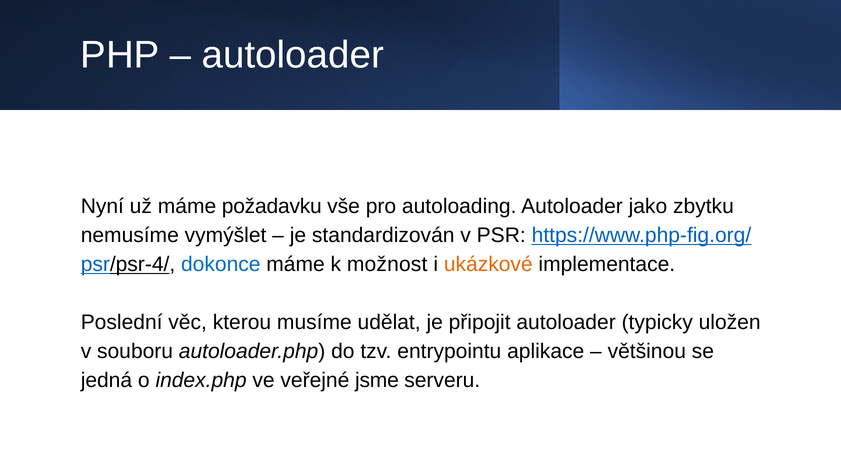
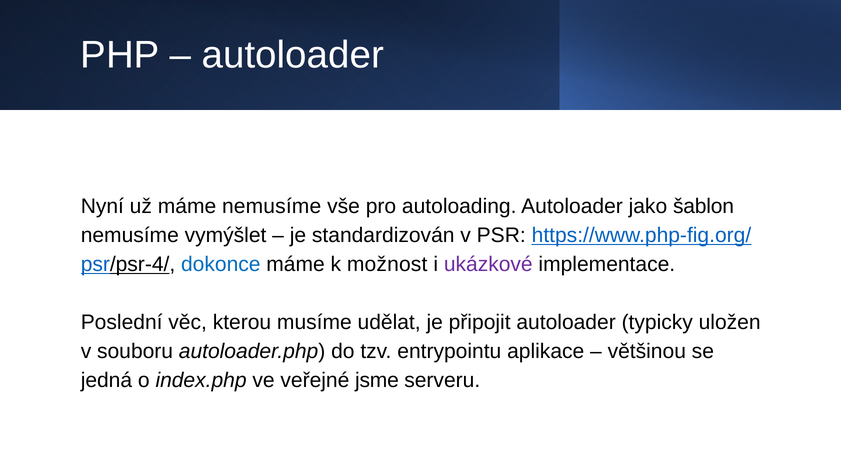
máme požadavku: požadavku -> nemusíme
zbytku: zbytku -> šablon
ukázkové colour: orange -> purple
